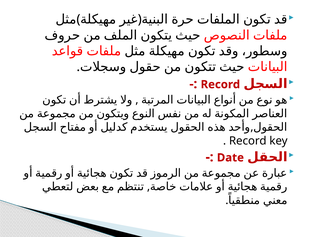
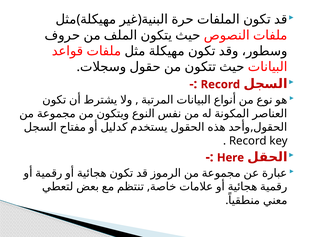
Date: Date -> Here
